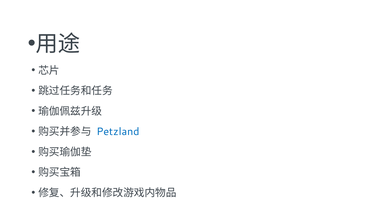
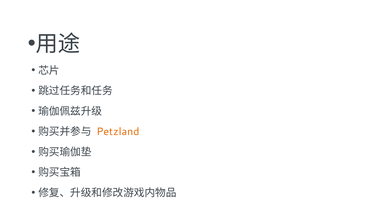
Petzland colour: blue -> orange
